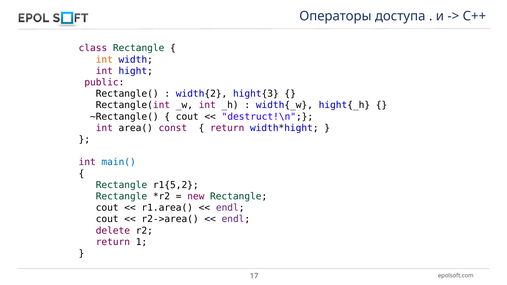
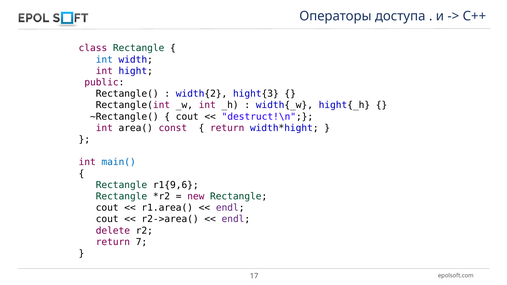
int at (104, 60) colour: orange -> blue
r1{5,2: r1{5,2 -> r1{9,6
1: 1 -> 7
